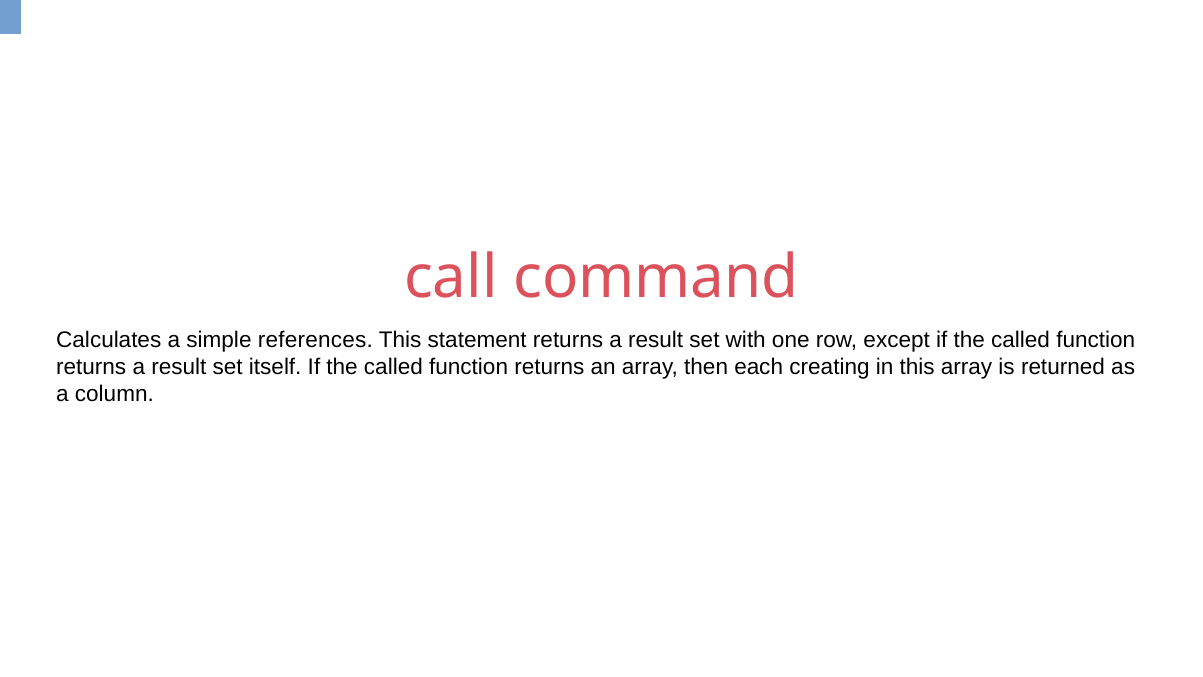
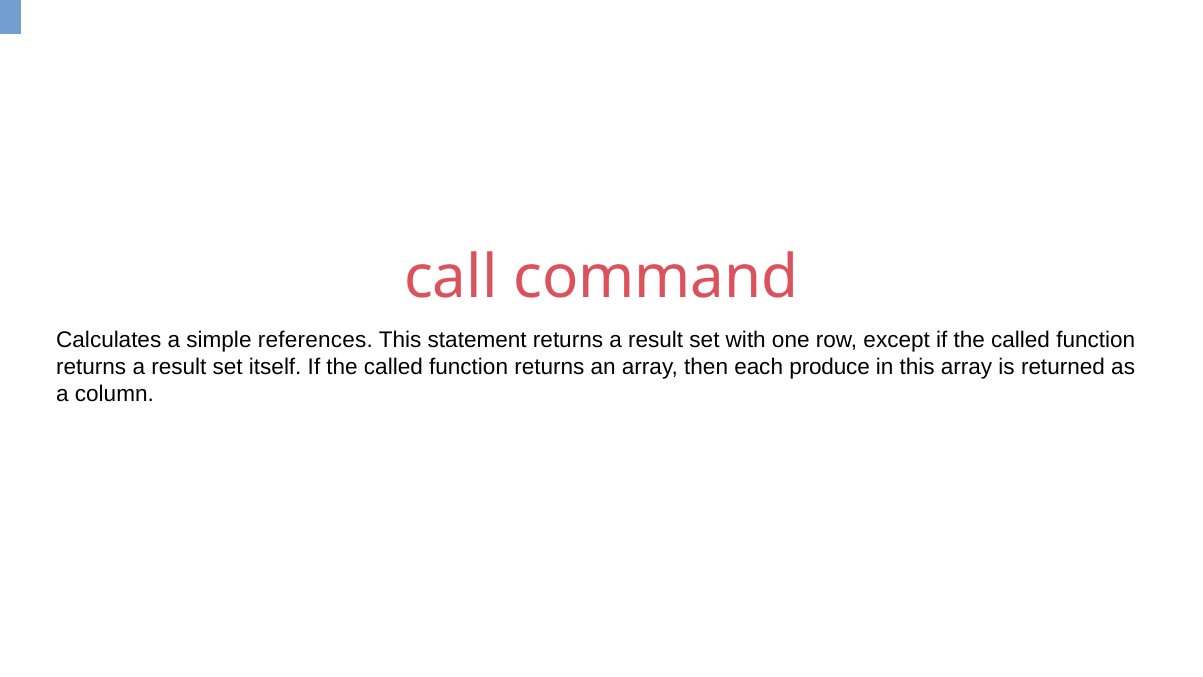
creating: creating -> produce
